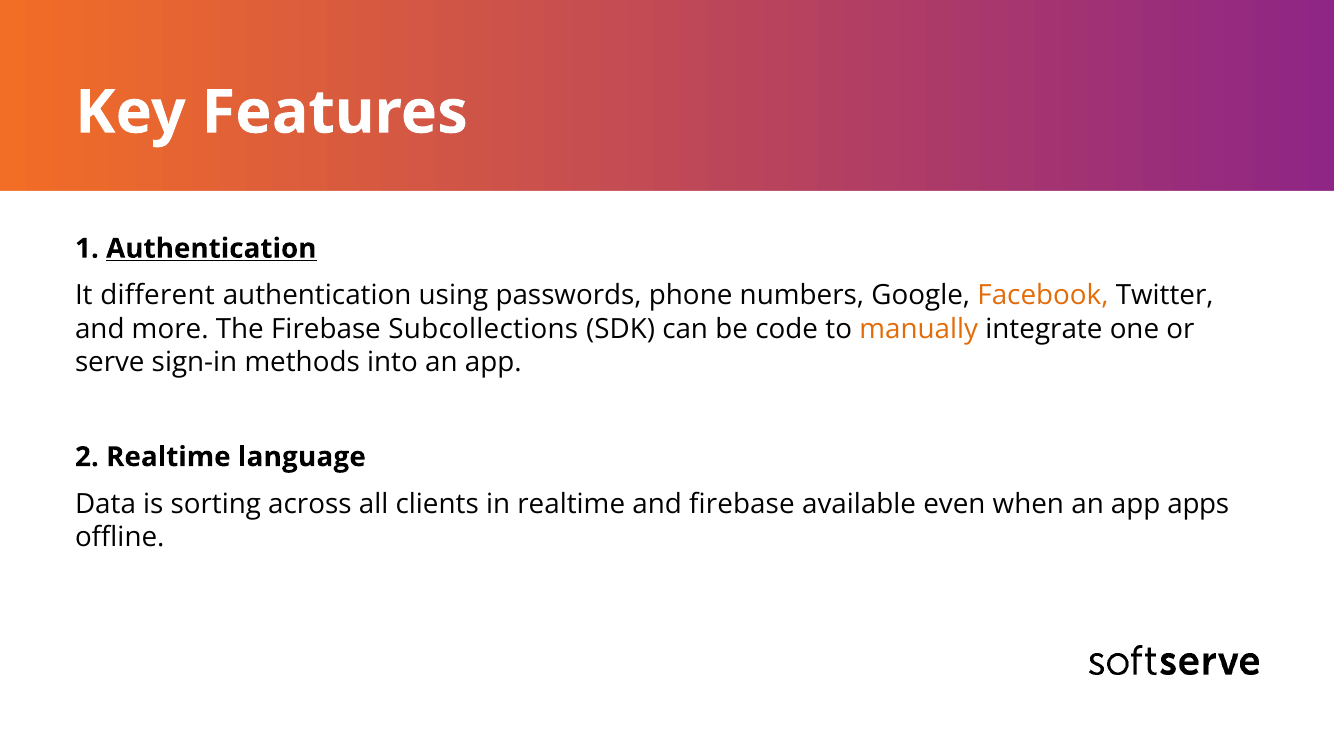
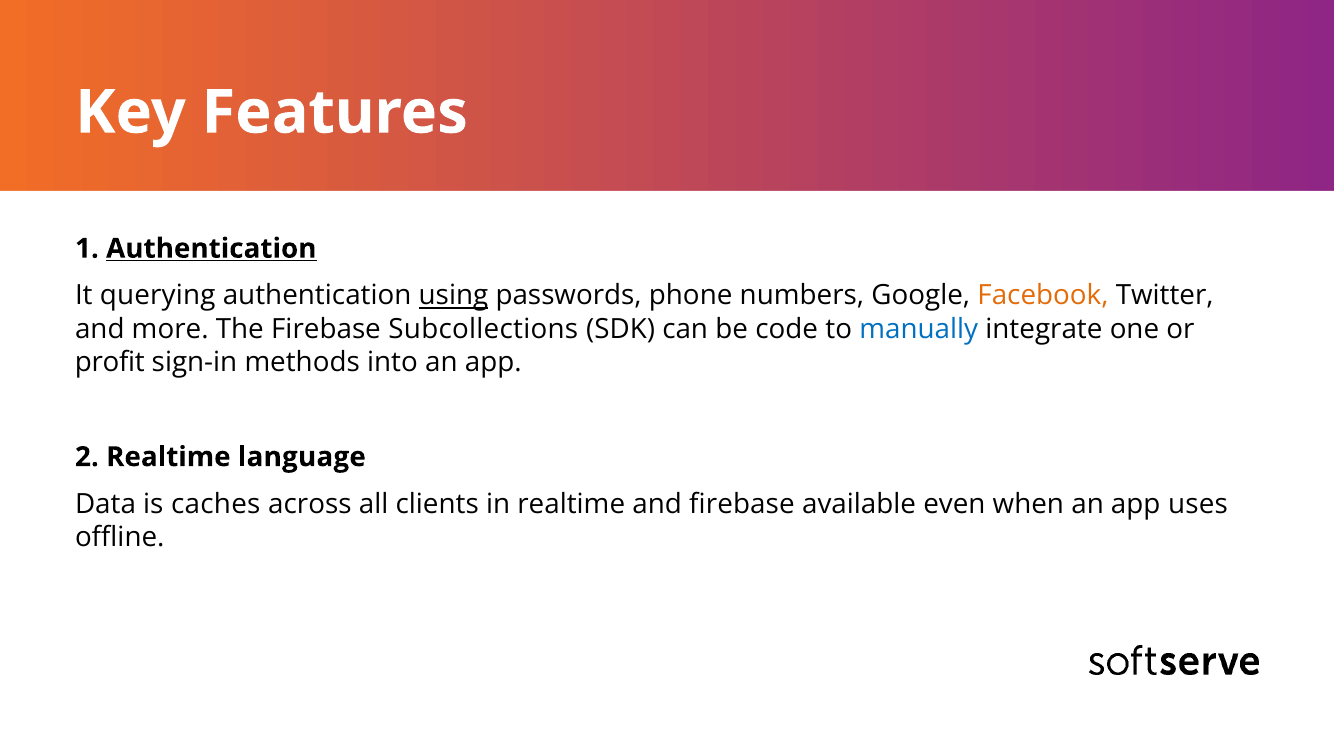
different: different -> querying
using underline: none -> present
manually colour: orange -> blue
serve: serve -> profit
sorting: sorting -> caches
apps: apps -> uses
